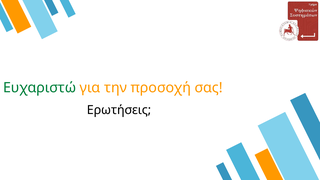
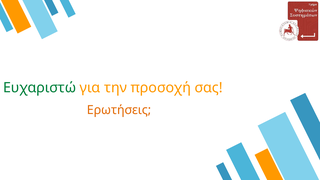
Ερωτήσεις colour: black -> orange
